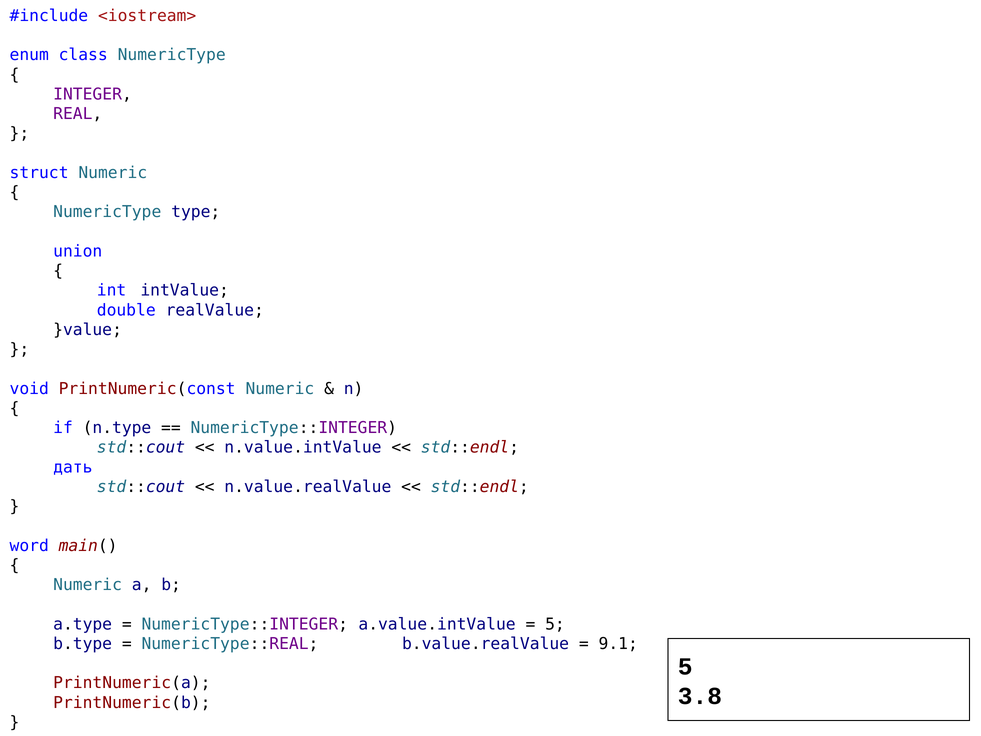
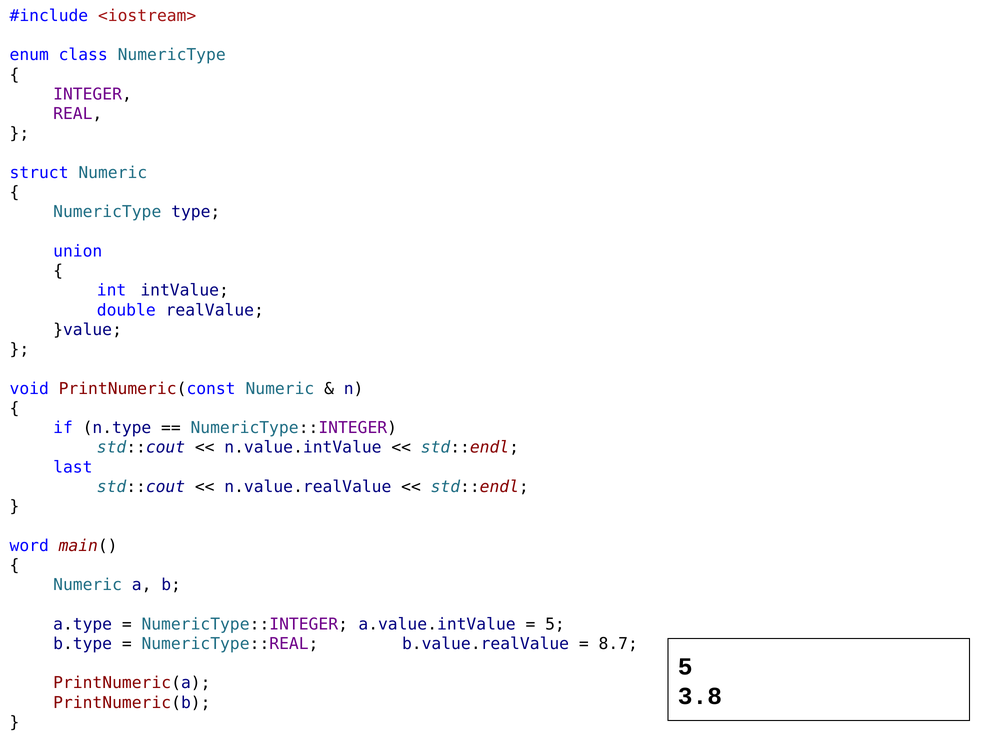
дать: дать -> last
9.1: 9.1 -> 8.7
